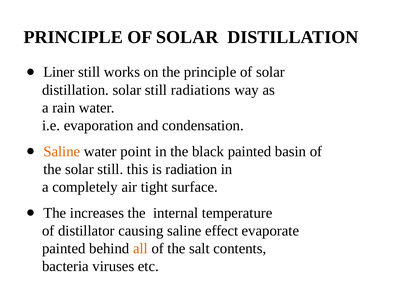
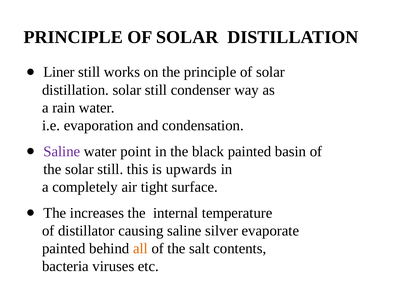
radiations: radiations -> condenser
Saline at (62, 151) colour: orange -> purple
radiation: radiation -> upwards
effect: effect -> silver
